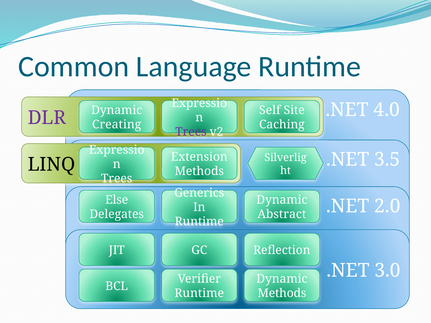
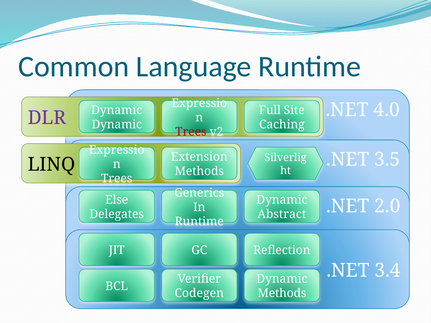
Self: Self -> Full
Creating at (117, 125): Creating -> Dynamic
Trees at (191, 132) colour: purple -> red
3.0: 3.0 -> 3.4
Runtime at (199, 294): Runtime -> Codegen
